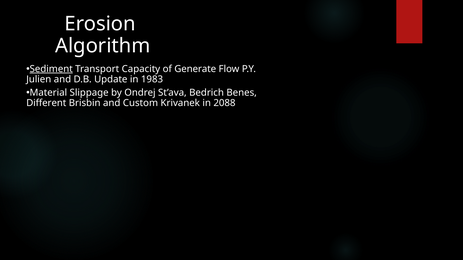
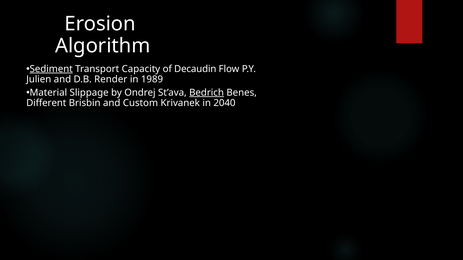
Generate: Generate -> Decaudin
Update: Update -> Render
1983: 1983 -> 1989
Bedrich underline: none -> present
2088: 2088 -> 2040
